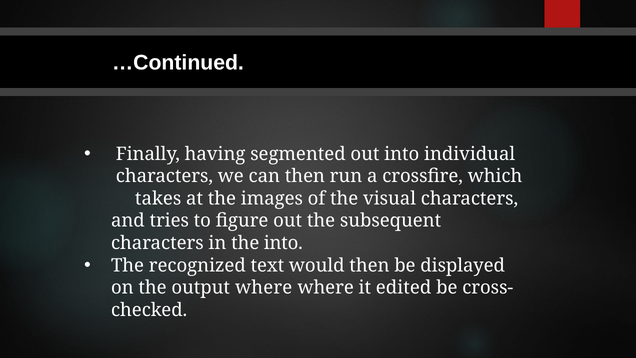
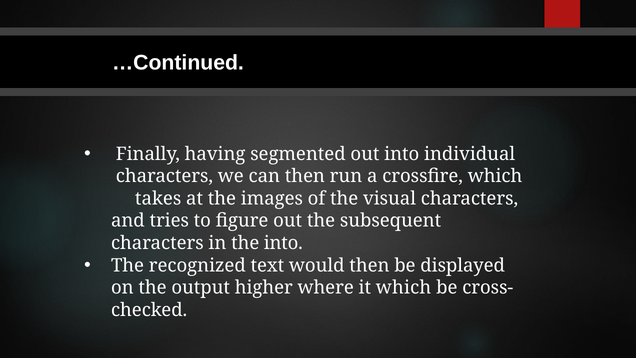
output where: where -> higher
it edited: edited -> which
